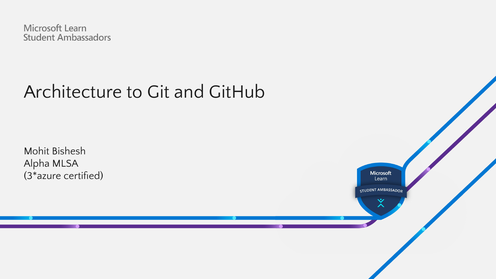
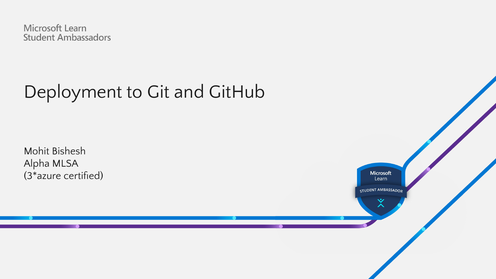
Architecture: Architecture -> Deployment
